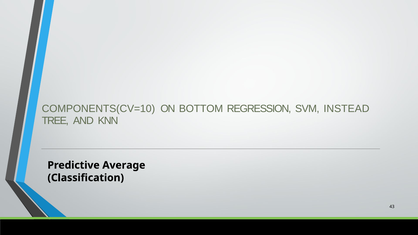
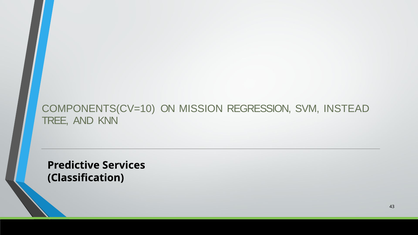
BOTTOM: BOTTOM -> MISSION
Average: Average -> Services
